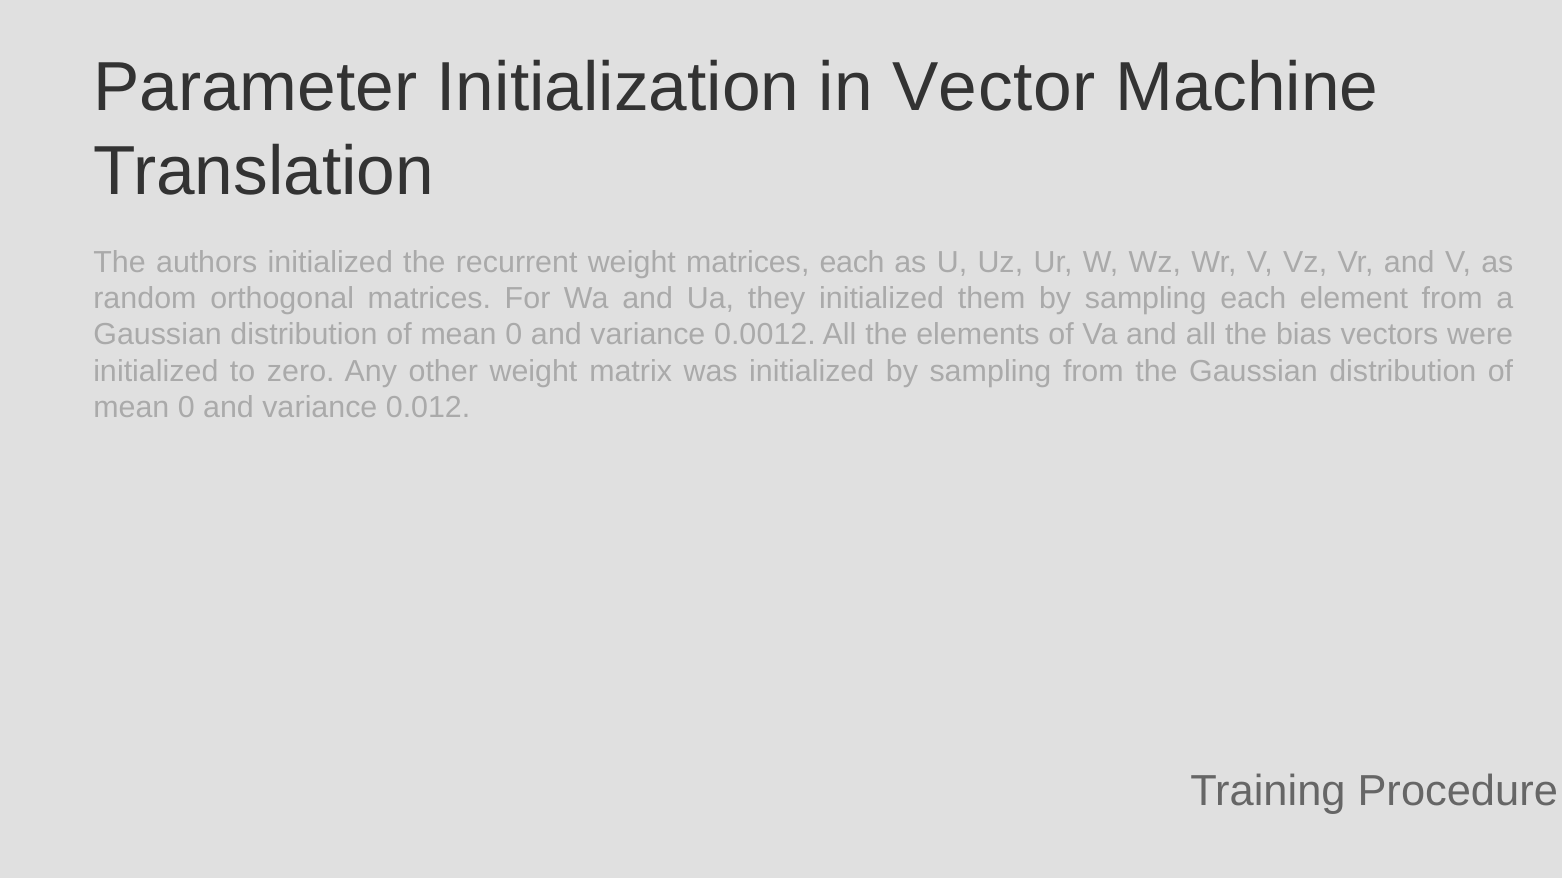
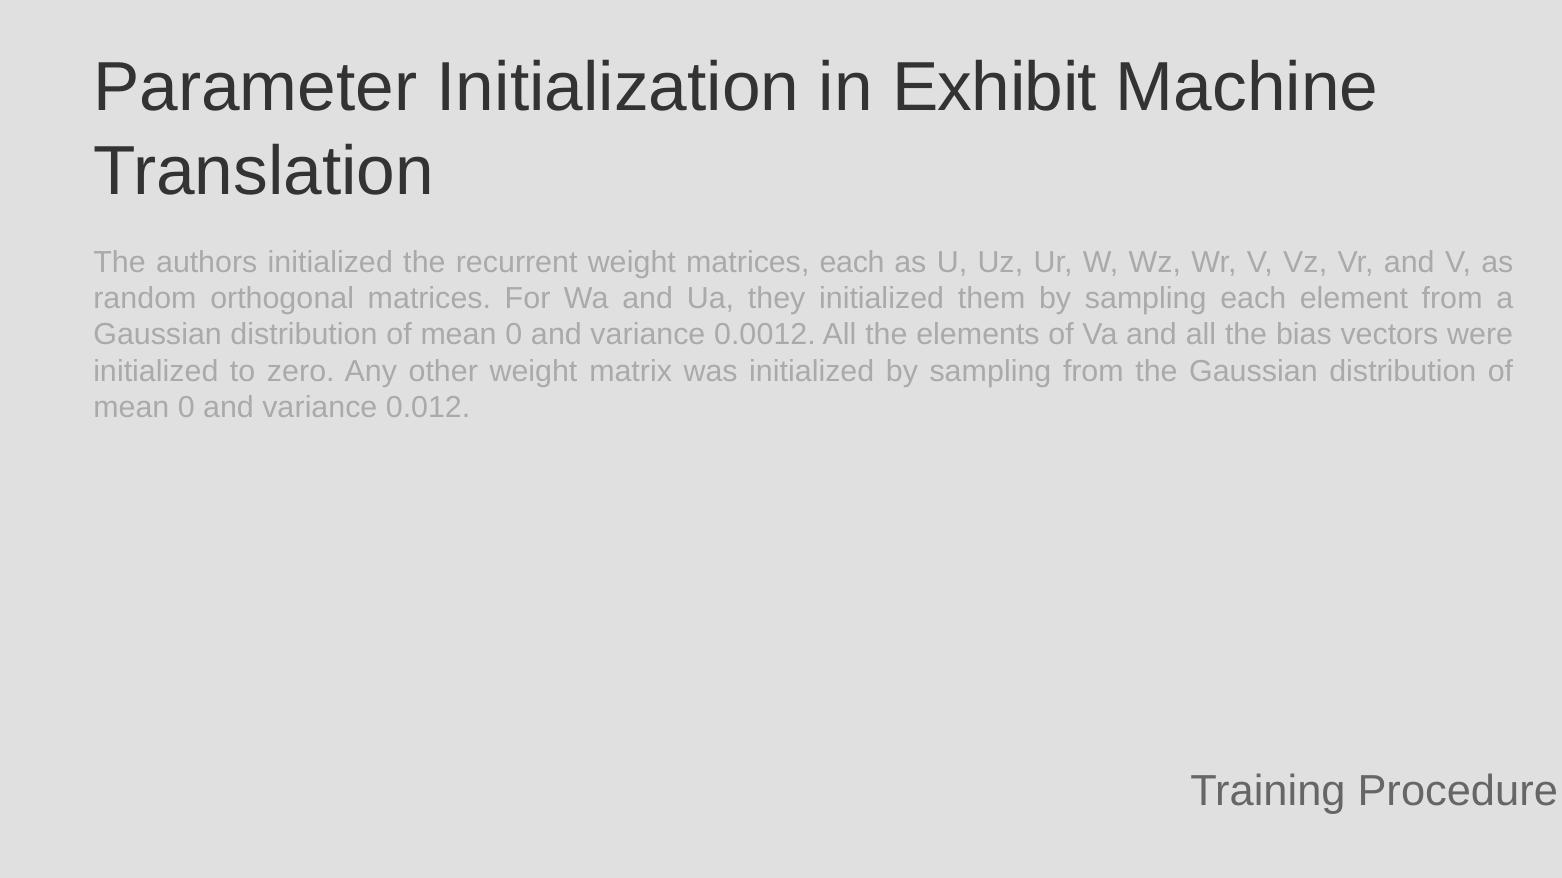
Vector: Vector -> Exhibit
